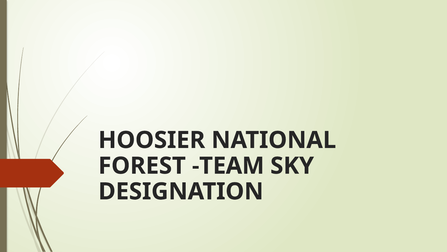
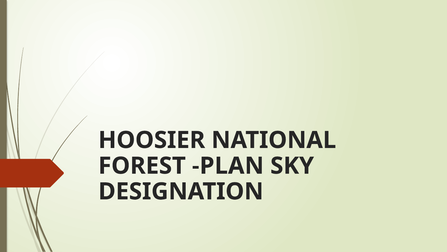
TEAM: TEAM -> PLAN
